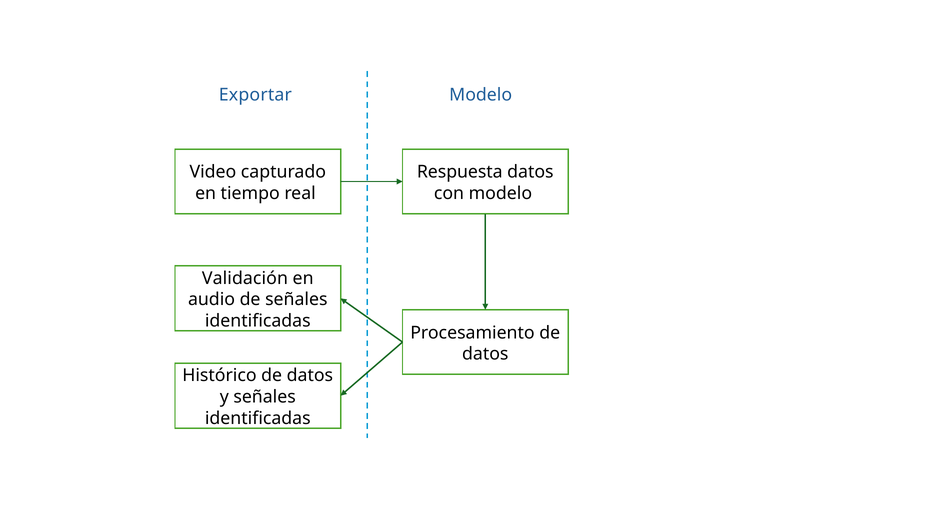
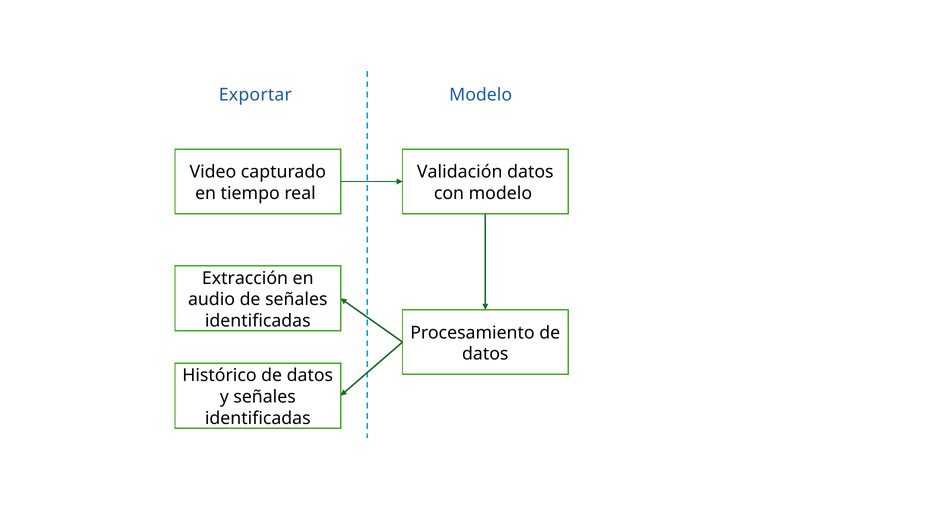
Respuesta: Respuesta -> Validación
Validación: Validación -> Extracción
